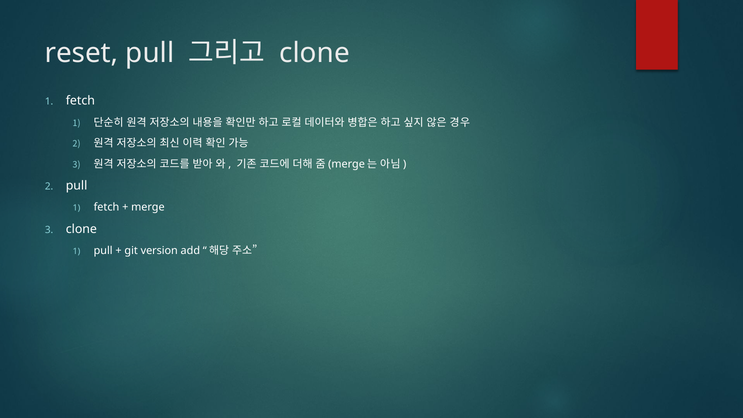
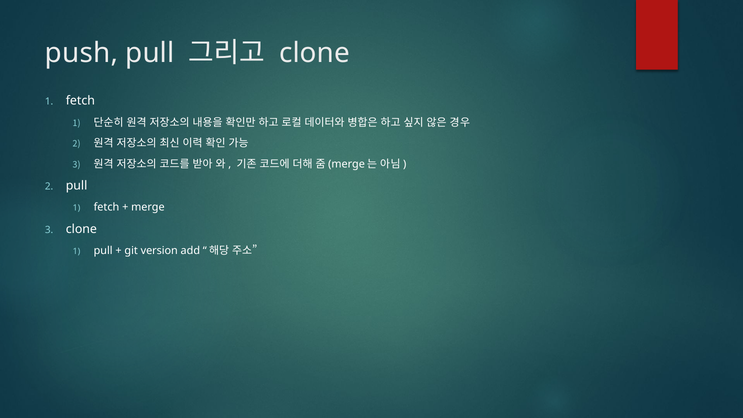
reset: reset -> push
